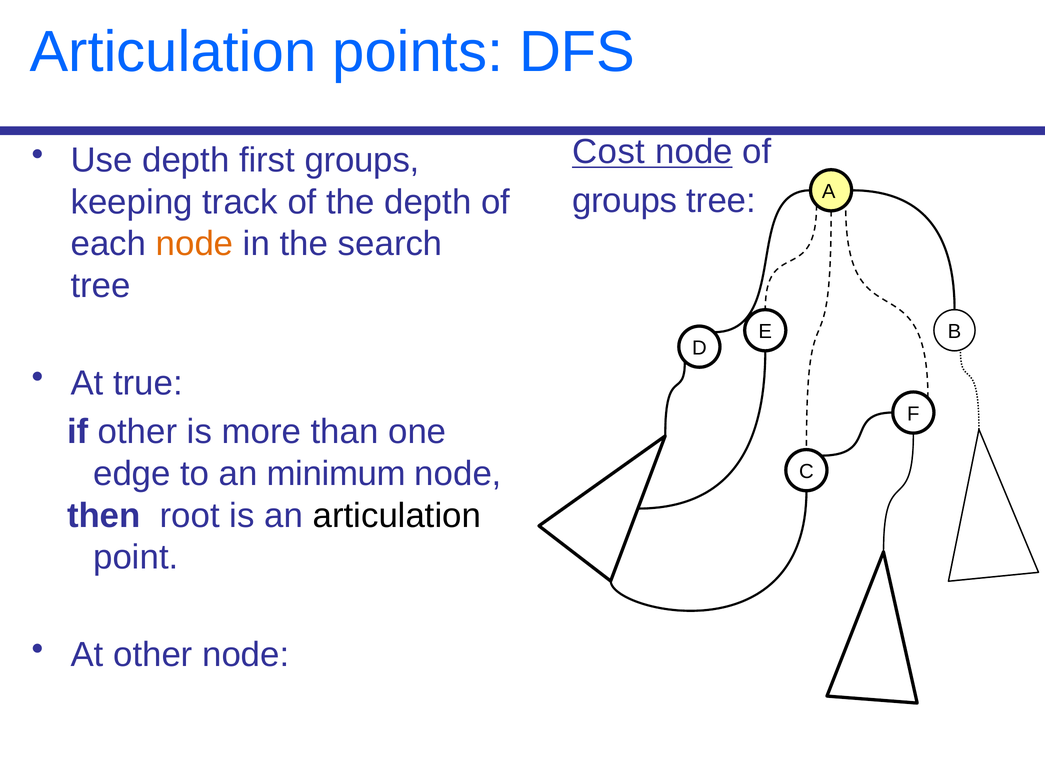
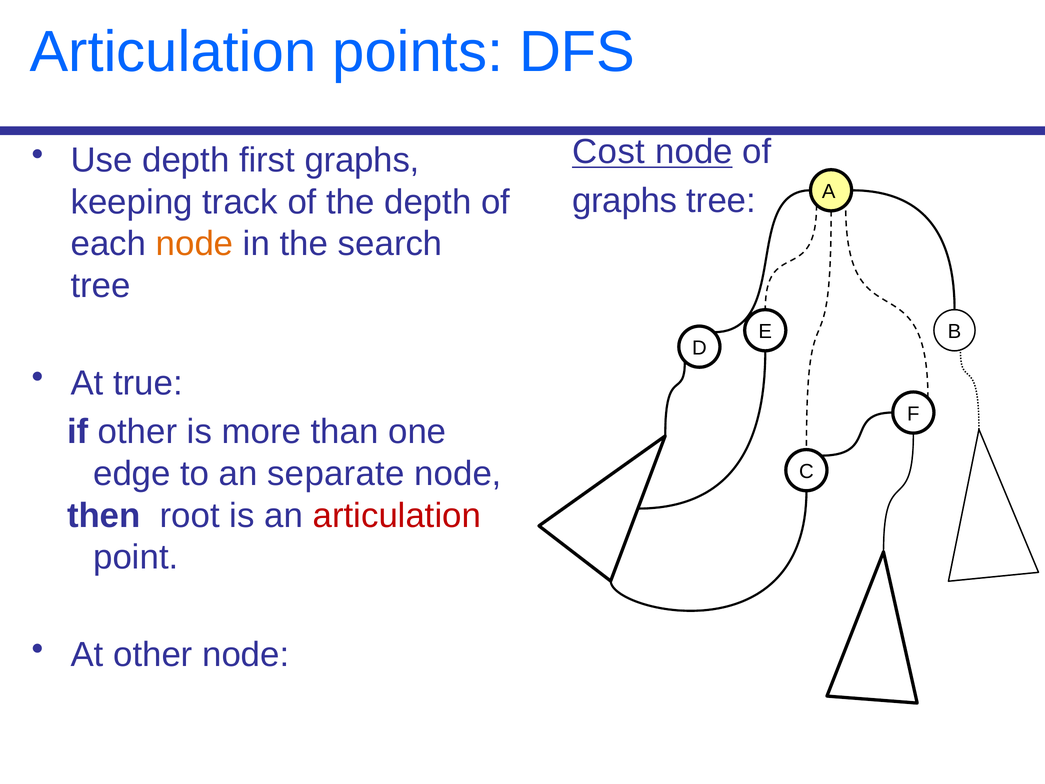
first groups: groups -> graphs
groups at (625, 201): groups -> graphs
minimum: minimum -> separate
articulation at (397, 515) colour: black -> red
